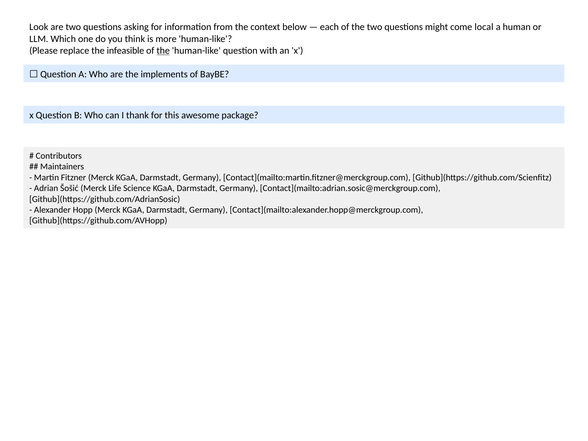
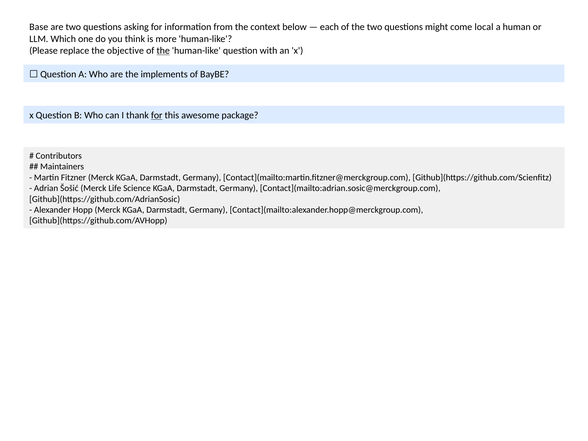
Look: Look -> Base
infeasible: infeasible -> objective
for at (157, 115) underline: none -> present
